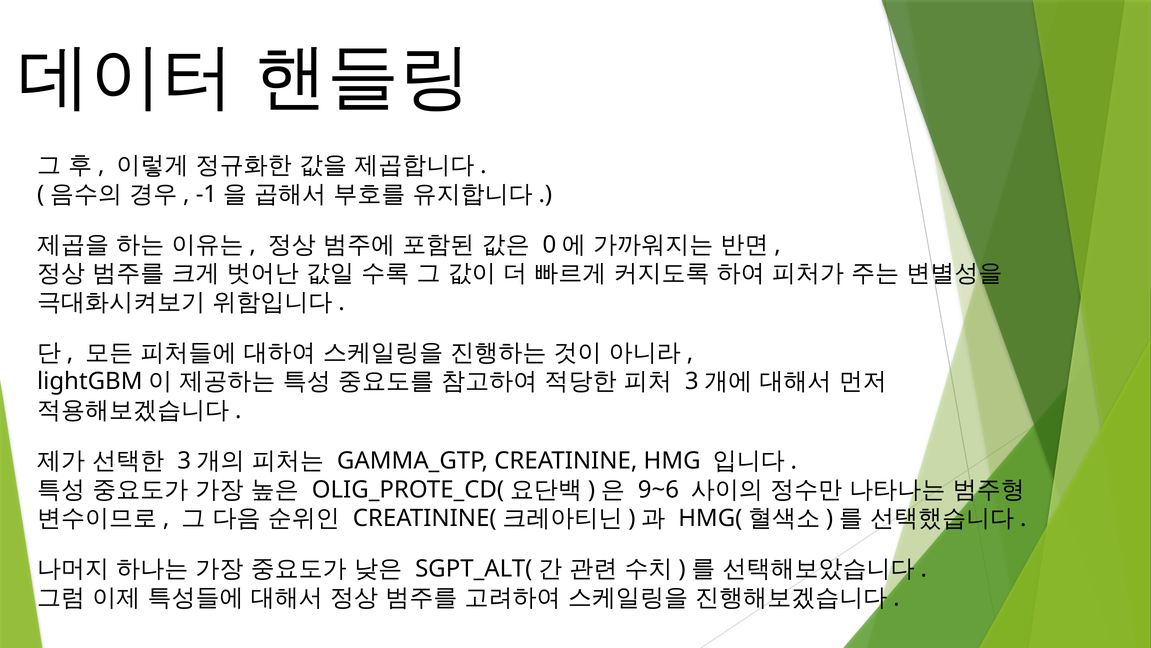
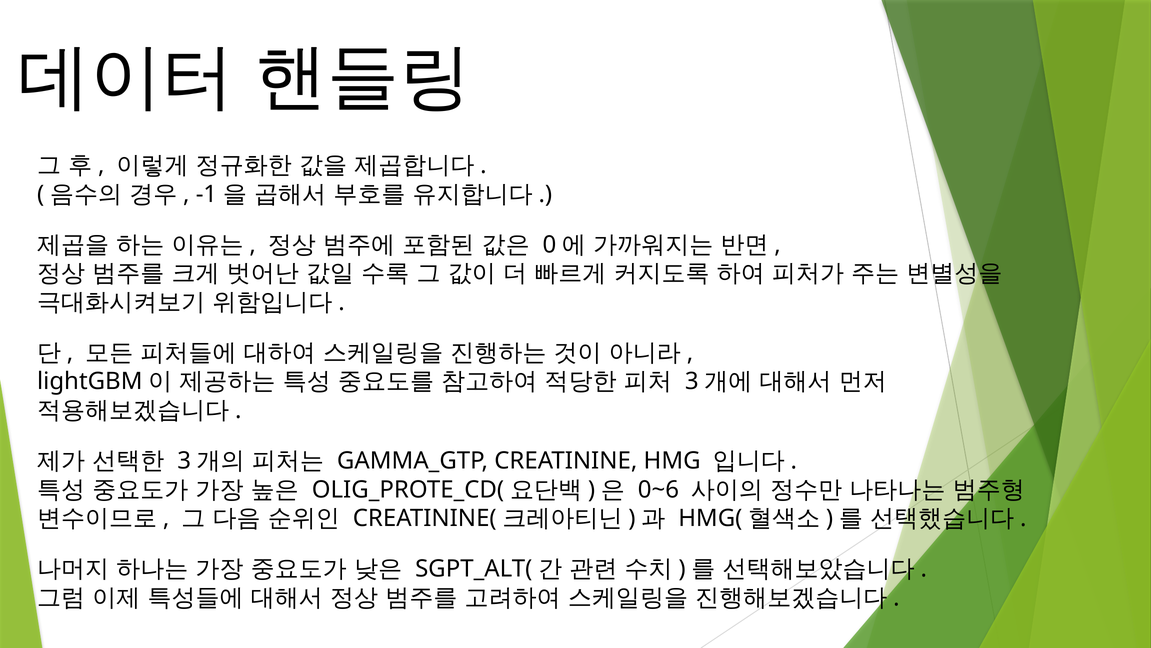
9~6: 9~6 -> 0~6
